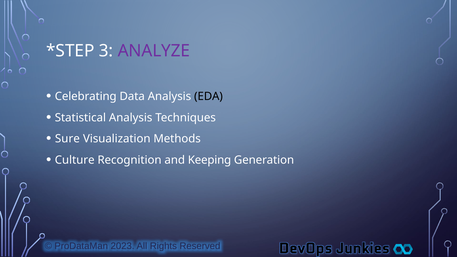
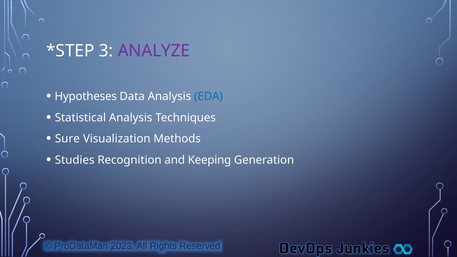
Celebrating: Celebrating -> Hypotheses
EDA colour: black -> blue
Culture: Culture -> Studies
